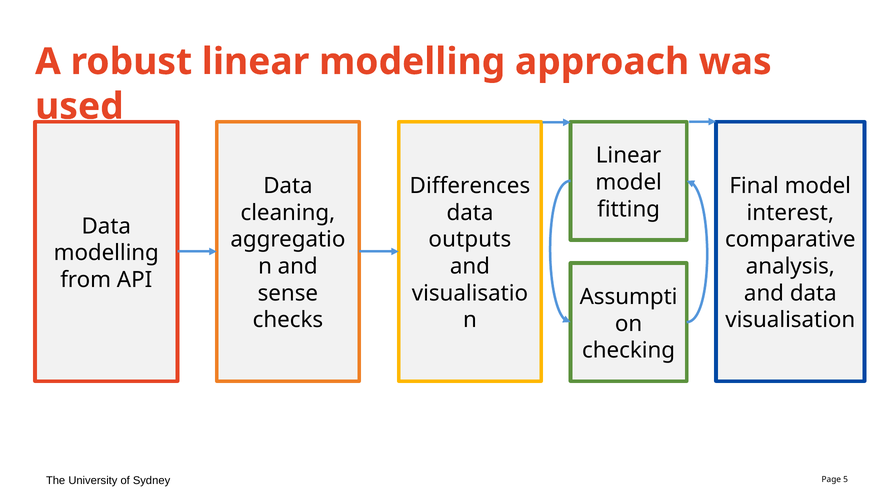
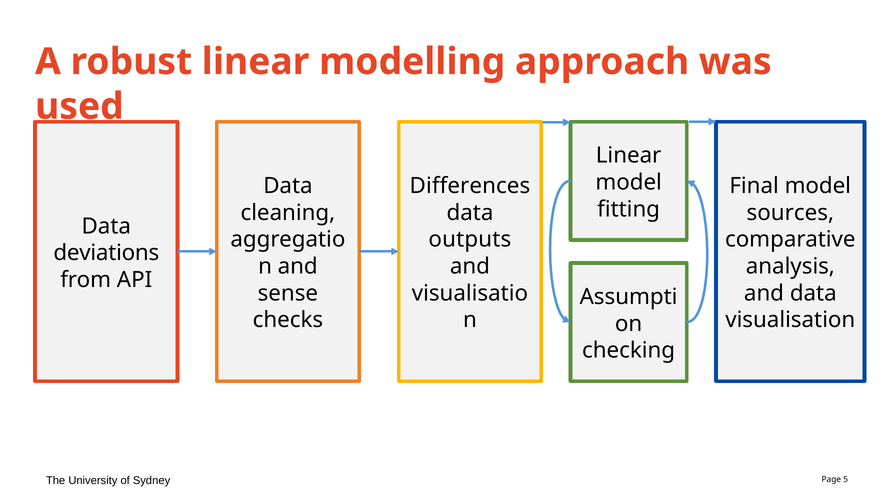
interest: interest -> sources
modelling at (106, 253): modelling -> deviations
